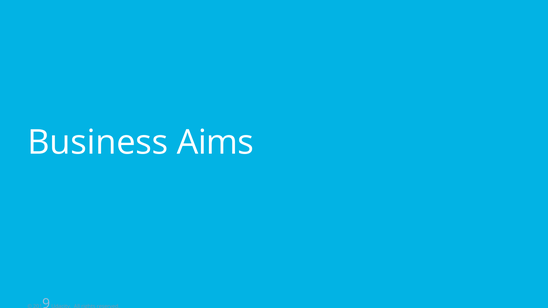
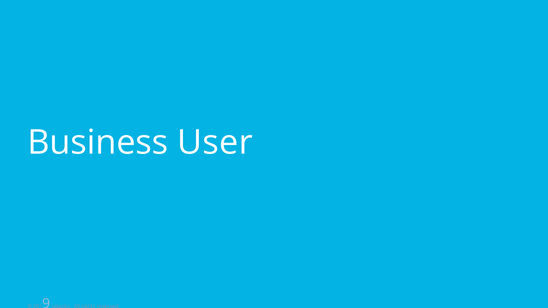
Aims: Aims -> User
